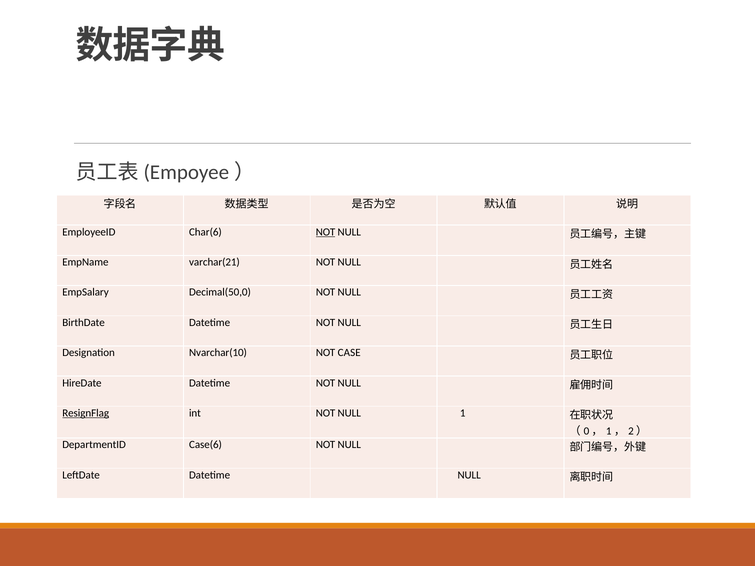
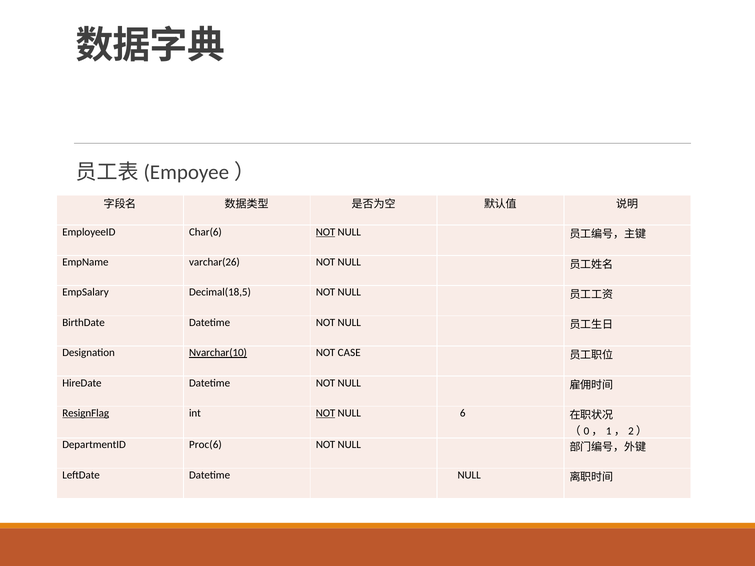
varchar(21: varchar(21 -> varchar(26
Decimal(50,0: Decimal(50,0 -> Decimal(18,5
Nvarchar(10 underline: none -> present
NOT at (326, 413) underline: none -> present
1: 1 -> 6
Case(6: Case(6 -> Proc(6
